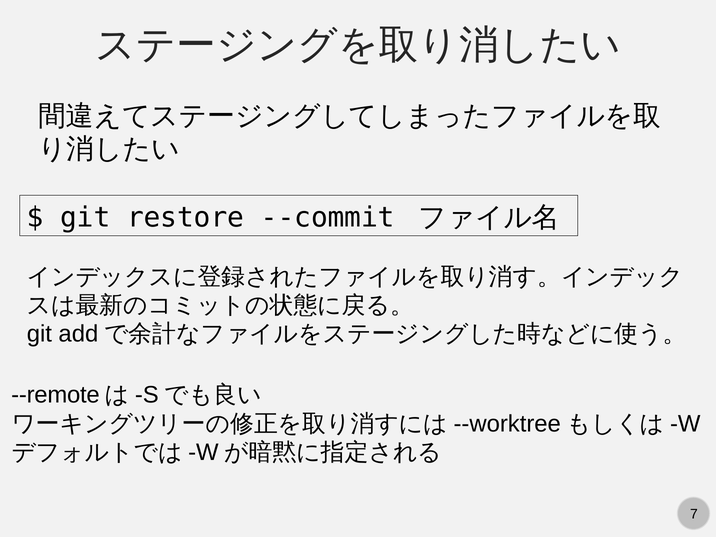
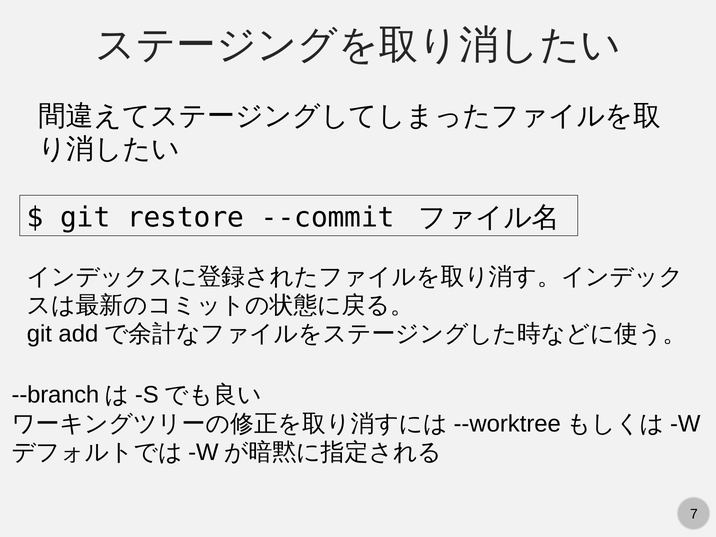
--remote: --remote -> --branch
